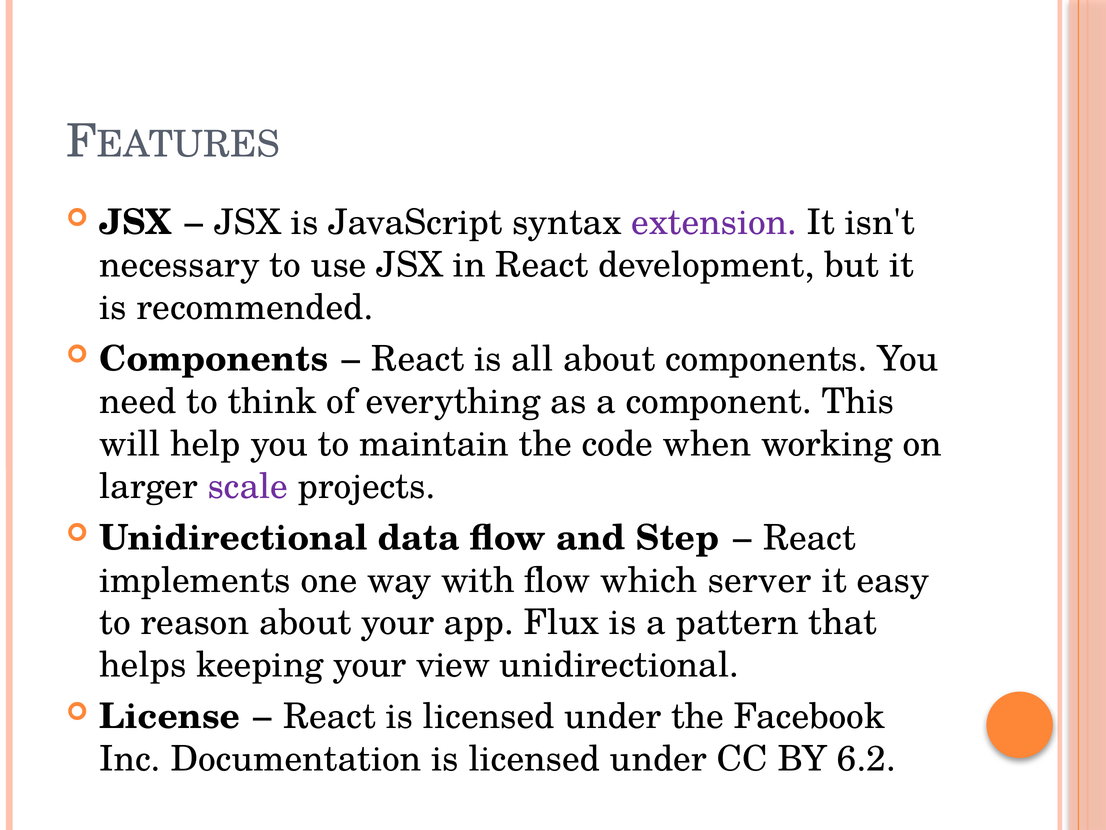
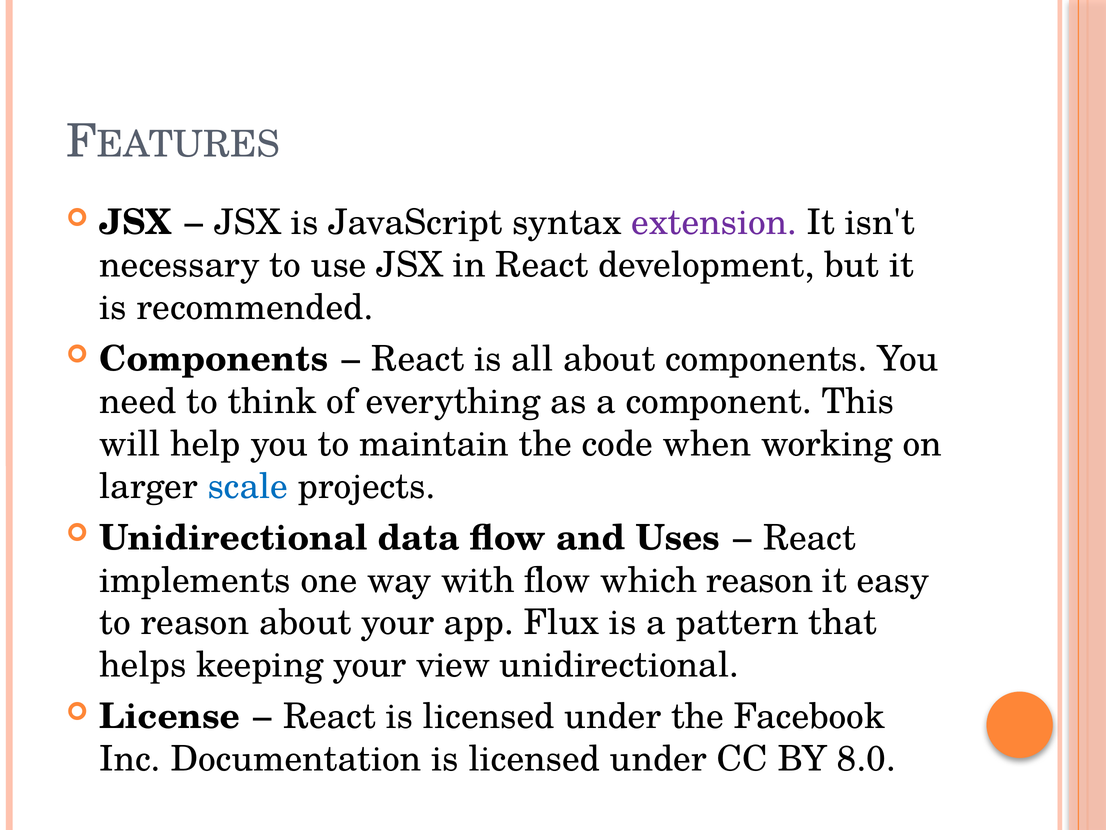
scale colour: purple -> blue
Step: Step -> Uses
which server: server -> reason
6.2: 6.2 -> 8.0
